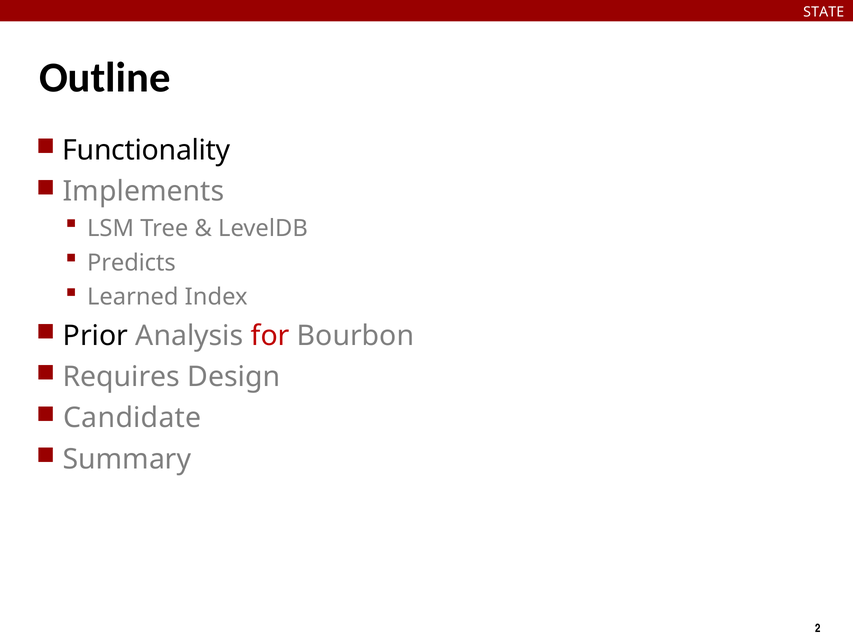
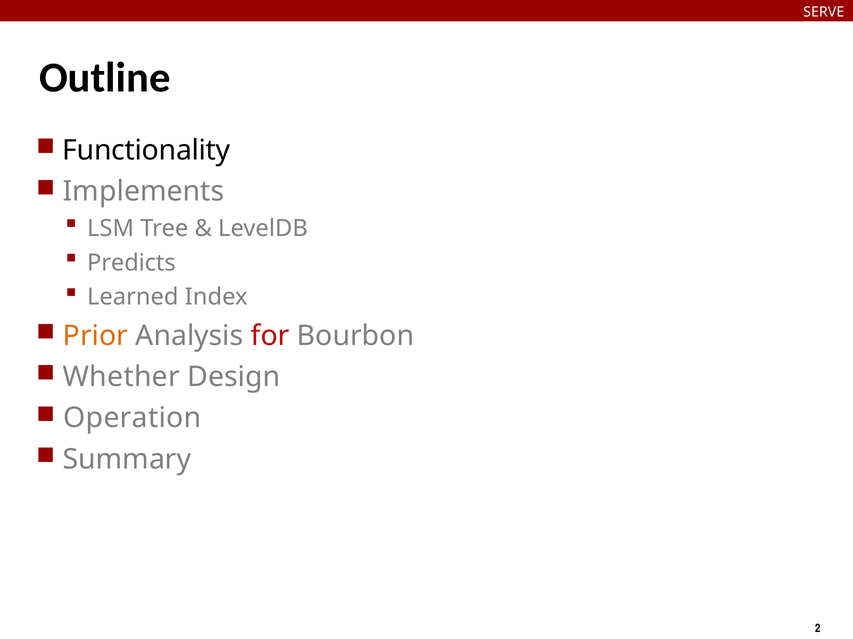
STATE: STATE -> SERVE
Prior colour: black -> orange
Requires: Requires -> Whether
Candidate: Candidate -> Operation
